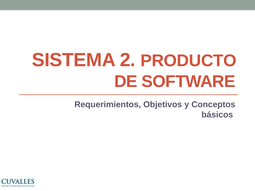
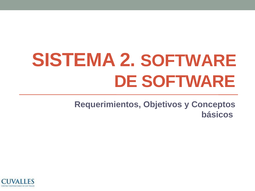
2 PRODUCTO: PRODUCTO -> SOFTWARE
